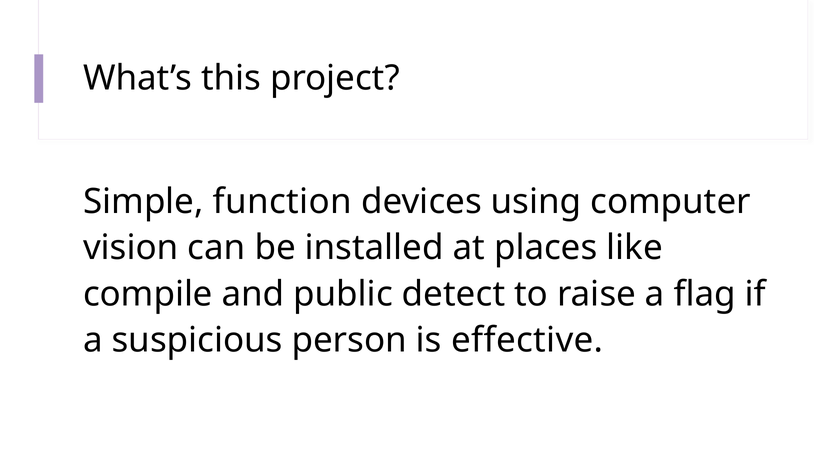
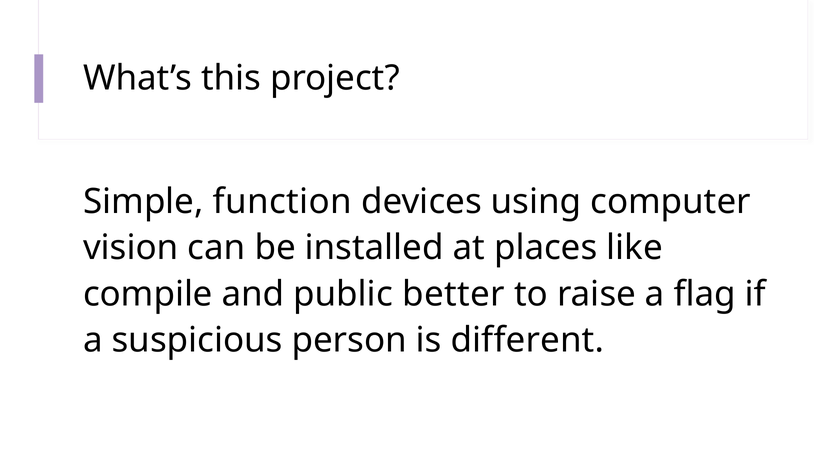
detect: detect -> better
effective: effective -> different
